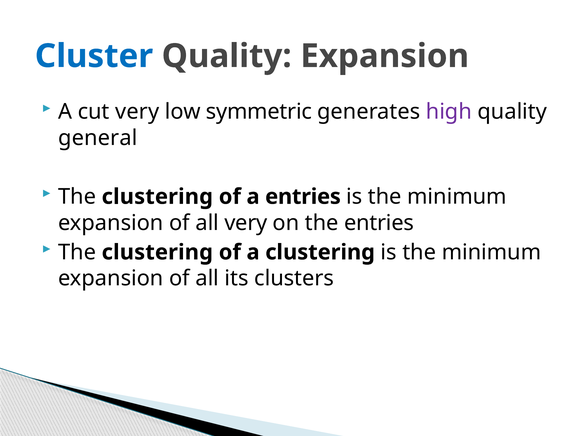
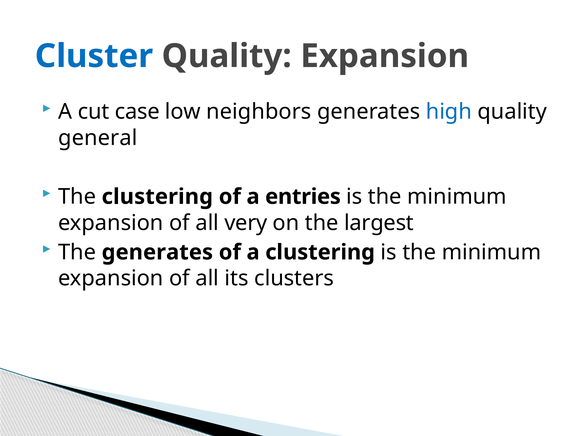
cut very: very -> case
symmetric: symmetric -> neighbors
high colour: purple -> blue
the entries: entries -> largest
clustering at (157, 253): clustering -> generates
